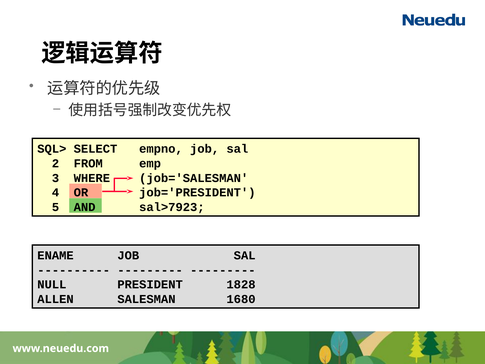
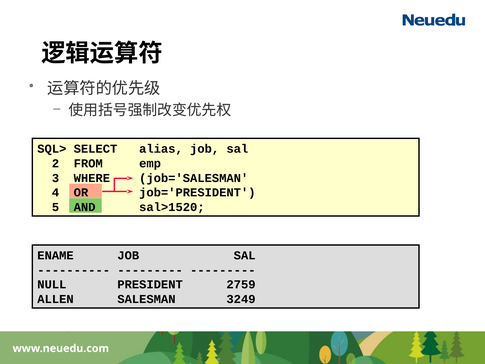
empno: empno -> alias
sal>7923: sal>7923 -> sal>1520
1828: 1828 -> 2759
1680: 1680 -> 3249
